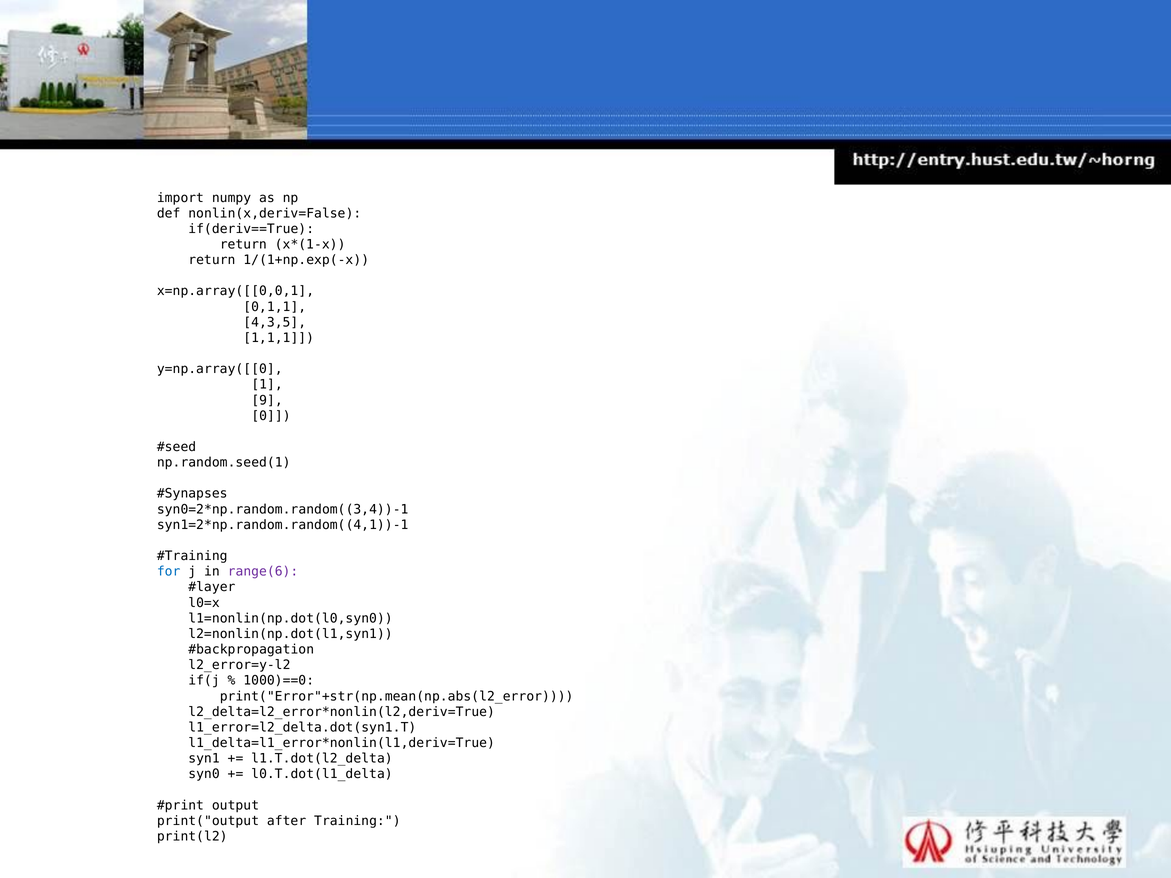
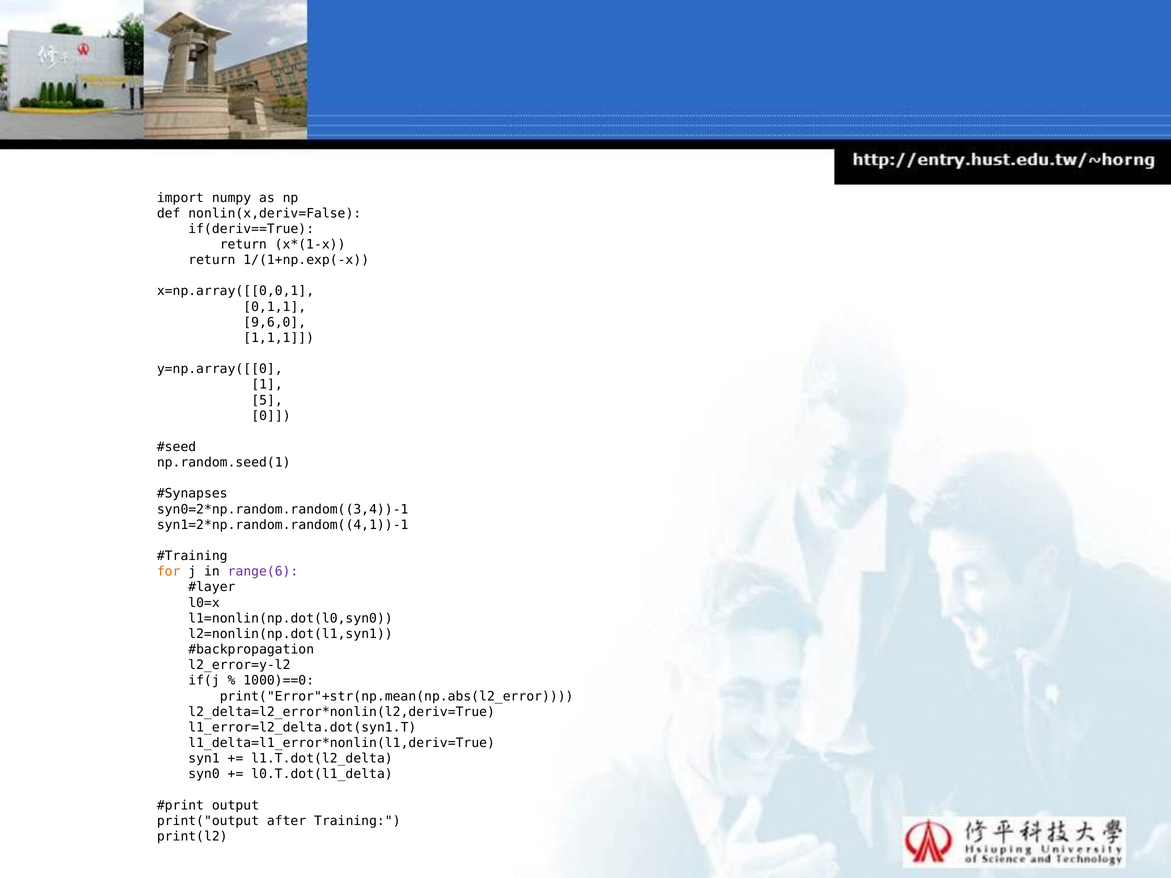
4,3,5: 4,3,5 -> 9,6,0
9: 9 -> 5
for colour: blue -> orange
